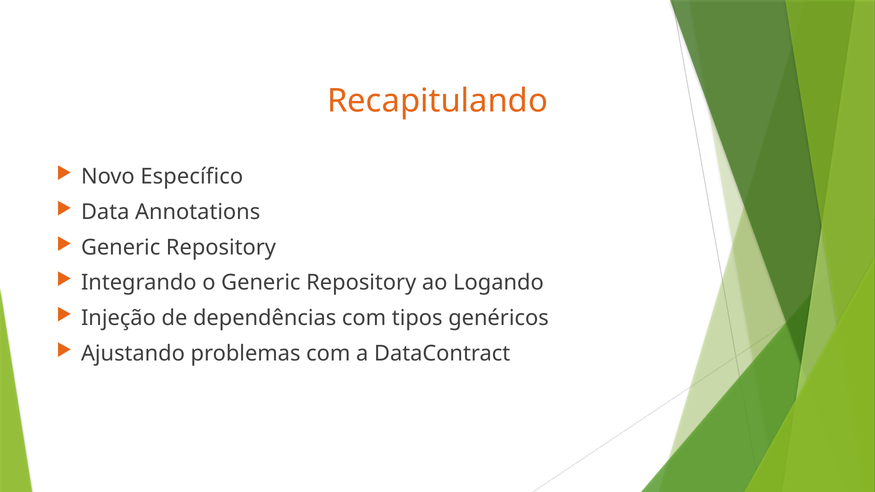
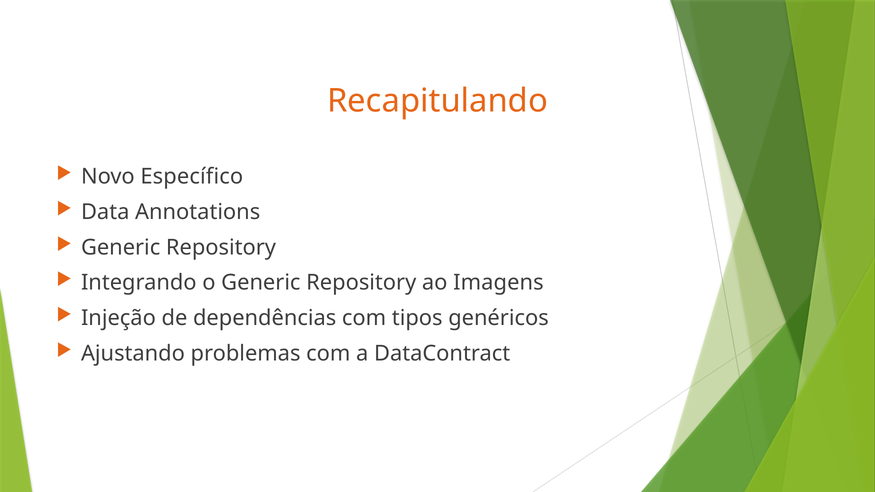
Logando: Logando -> Imagens
